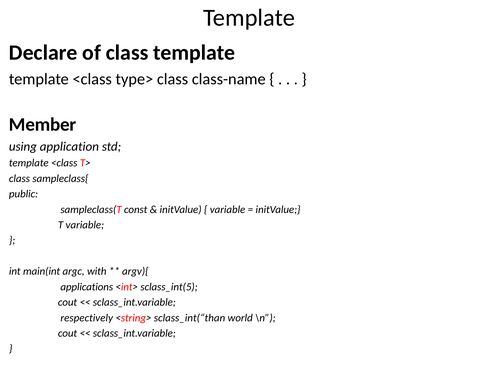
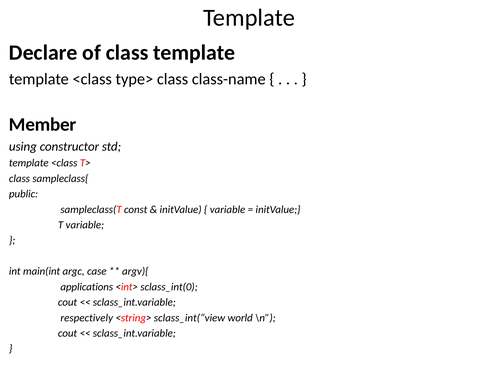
application: application -> constructor
with: with -> case
sclass_int(5: sclass_int(5 -> sclass_int(0
sclass_int(“than: sclass_int(“than -> sclass_int(“view
